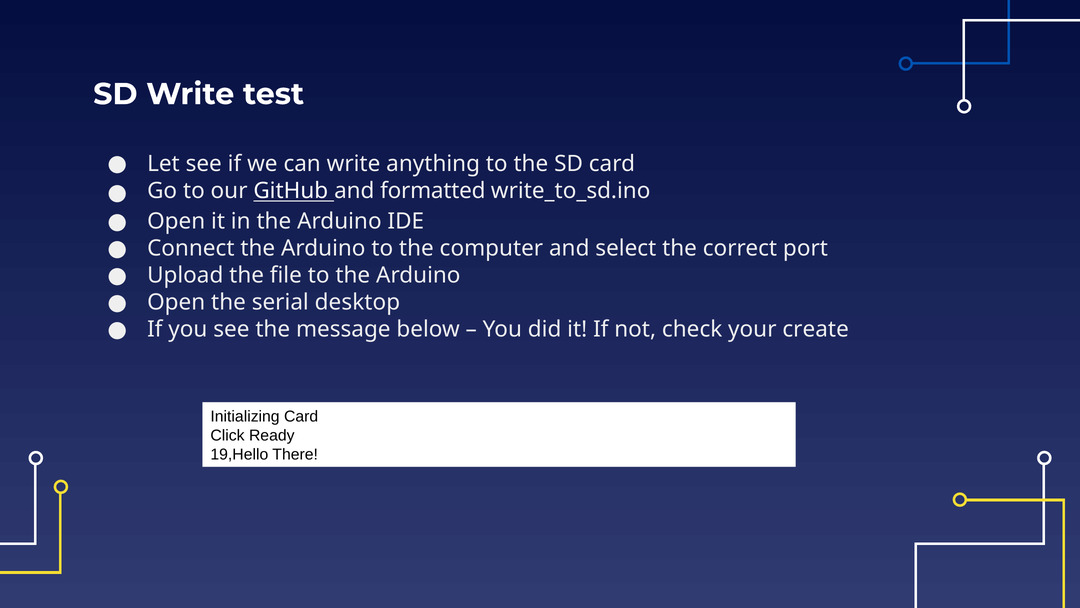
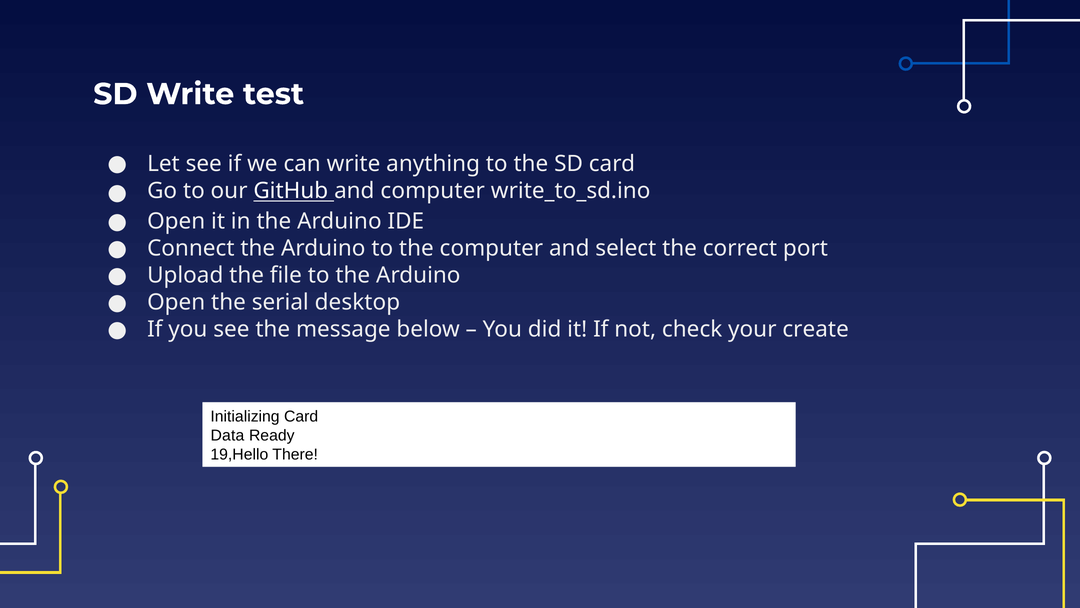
and formatted: formatted -> computer
Click: Click -> Data
